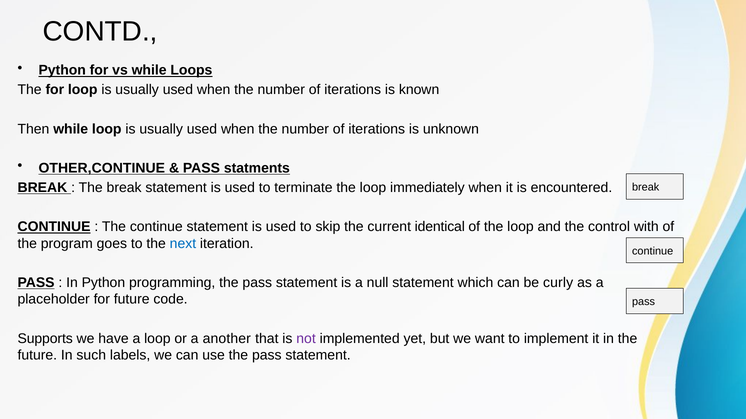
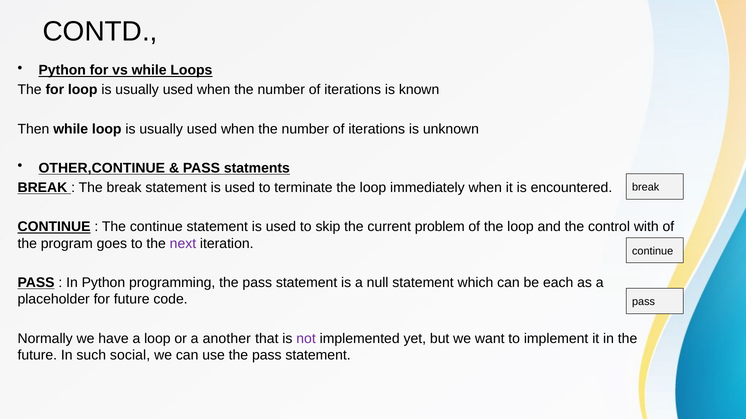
identical: identical -> problem
next colour: blue -> purple
curly: curly -> each
Supports: Supports -> Normally
labels: labels -> social
